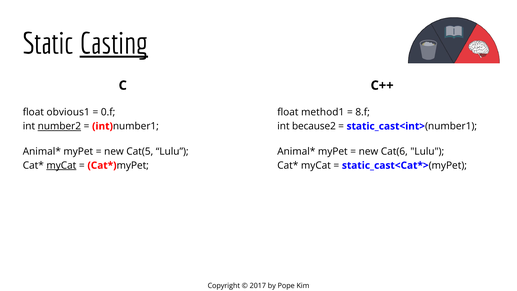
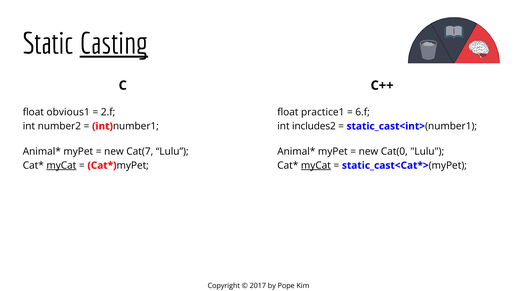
0.f: 0.f -> 2.f
method1: method1 -> practice1
8.f: 8.f -> 6.f
number2 underline: present -> none
because2: because2 -> includes2
Cat(5: Cat(5 -> Cat(7
Cat(6: Cat(6 -> Cat(0
myCat at (316, 165) underline: none -> present
